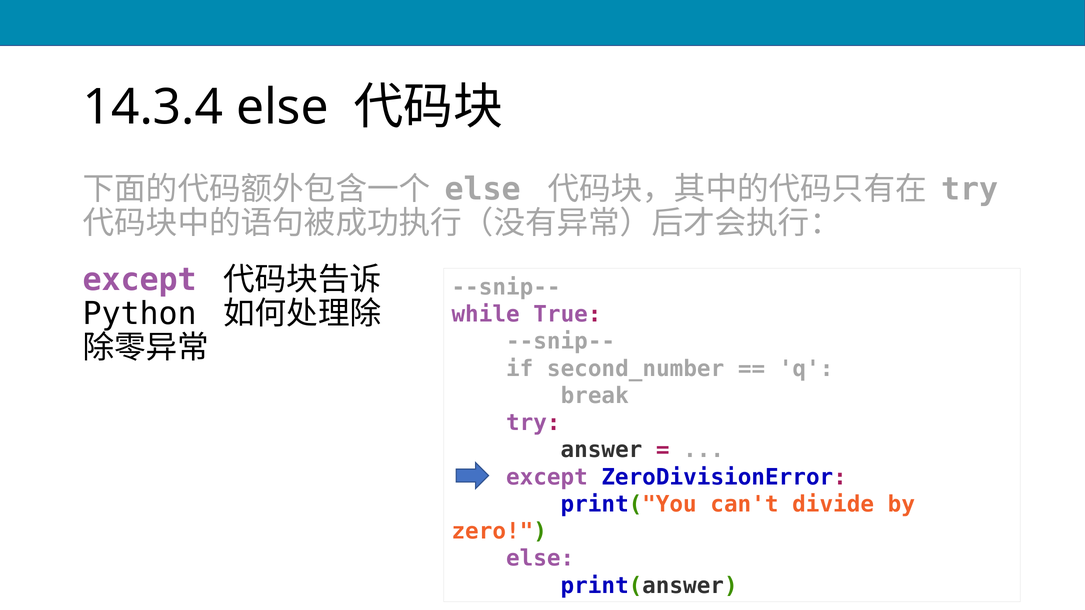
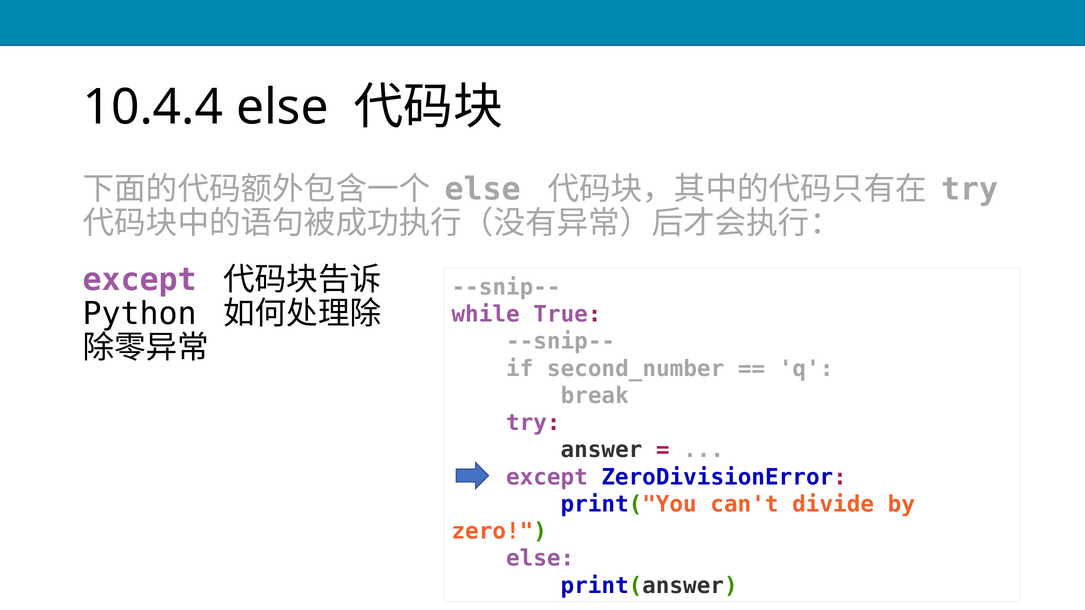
14.3.4: 14.3.4 -> 10.4.4
